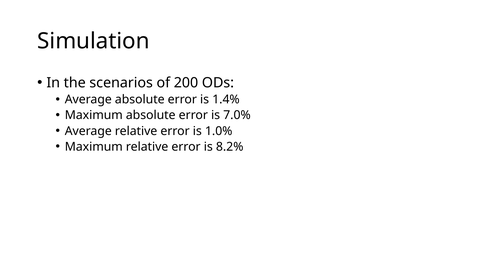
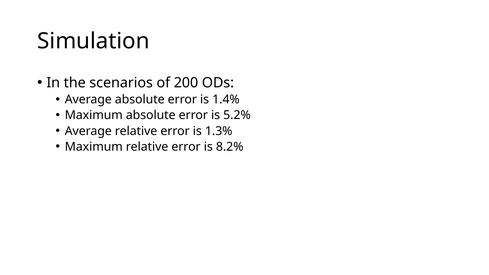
7.0%: 7.0% -> 5.2%
1.0%: 1.0% -> 1.3%
